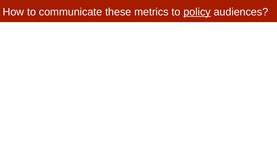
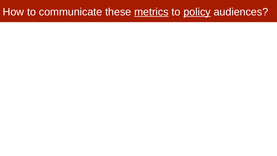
metrics underline: none -> present
